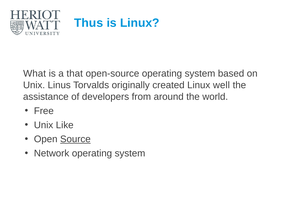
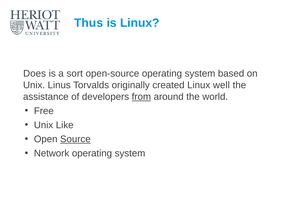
What: What -> Does
that: that -> sort
from underline: none -> present
